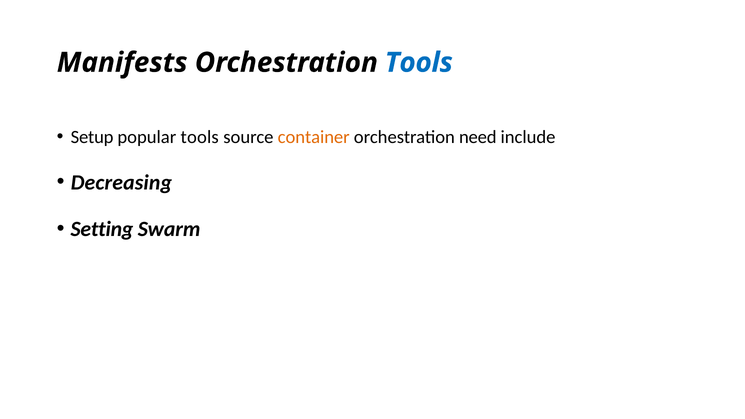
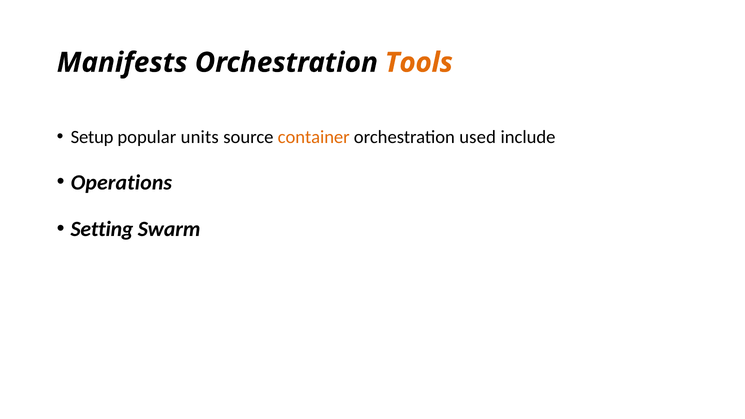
Tools at (419, 63) colour: blue -> orange
popular tools: tools -> units
need: need -> used
Decreasing: Decreasing -> Operations
